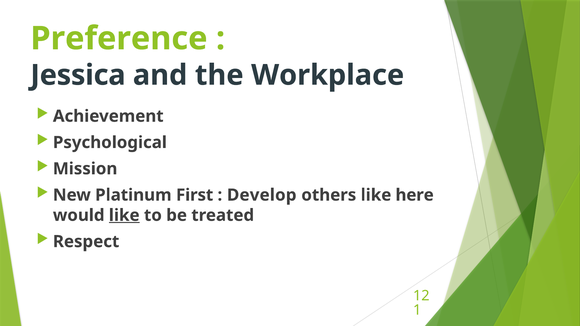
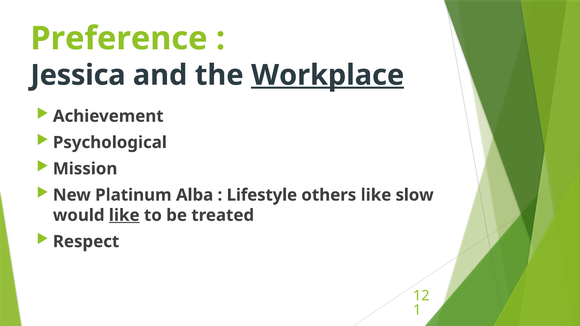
Workplace underline: none -> present
First: First -> Alba
Develop: Develop -> Lifestyle
here: here -> slow
